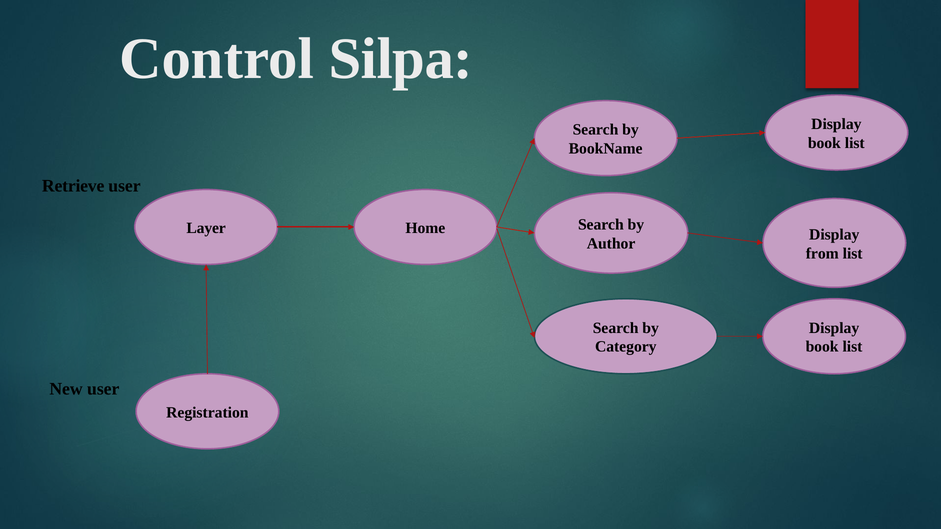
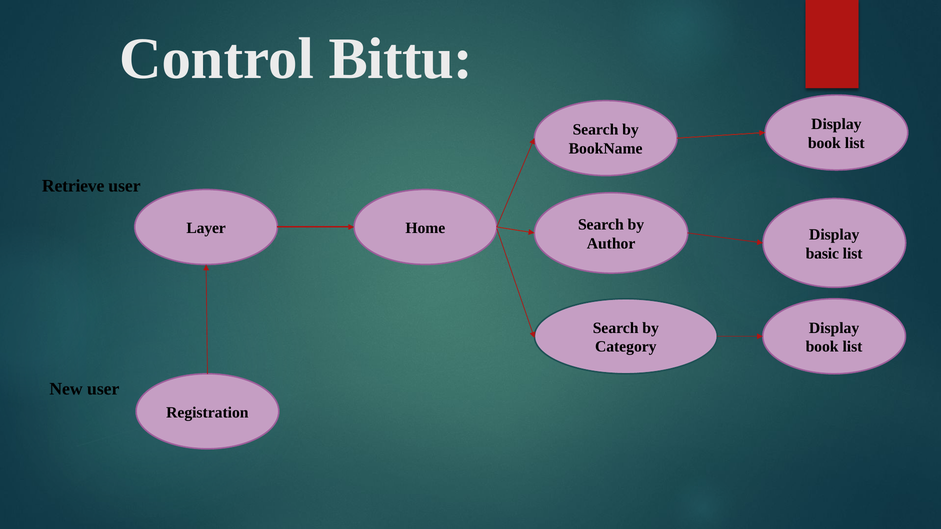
Silpa: Silpa -> Bittu
from: from -> basic
